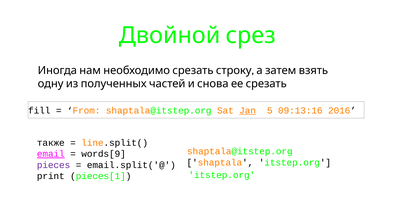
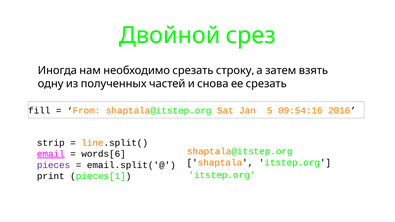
Jan underline: present -> none
09:13:16: 09:13:16 -> 09:54:16
также: также -> strip
words[9: words[9 -> words[6
